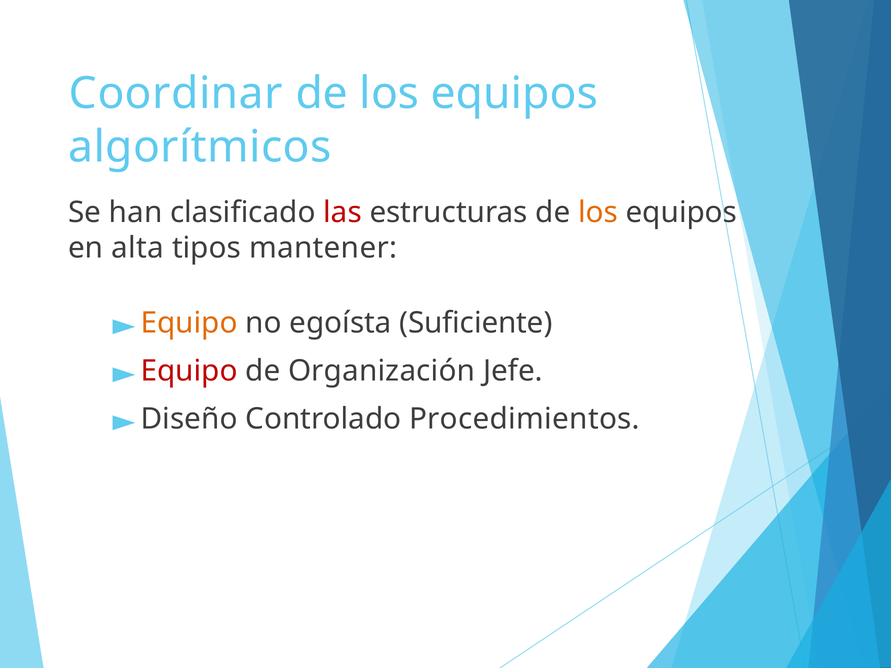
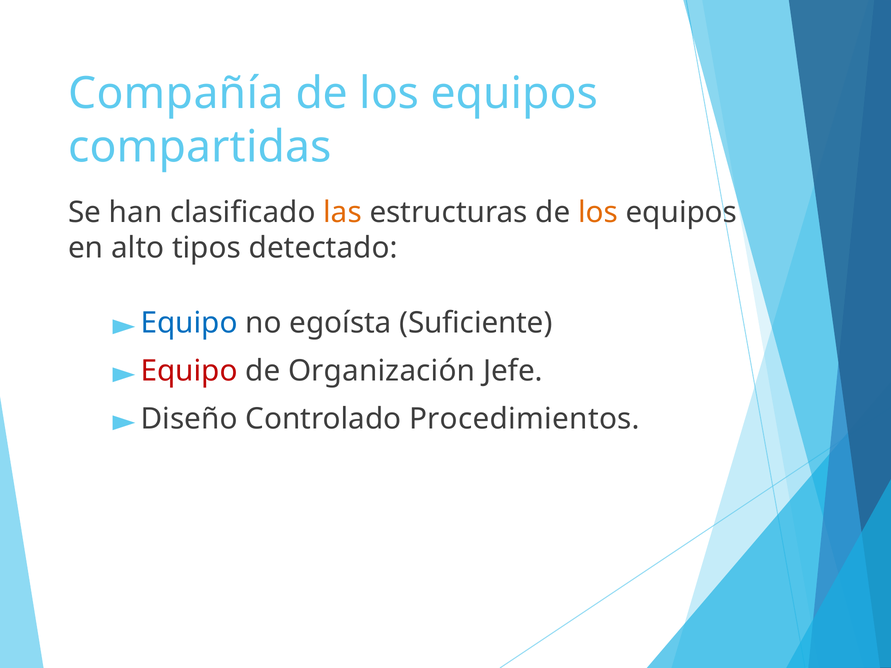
Coordinar: Coordinar -> Compañía
algorítmicos: algorítmicos -> compartidas
las colour: red -> orange
alta: alta -> alto
mantener: mantener -> detectado
Equipo at (189, 323) colour: orange -> blue
